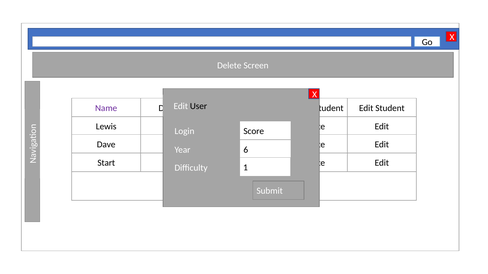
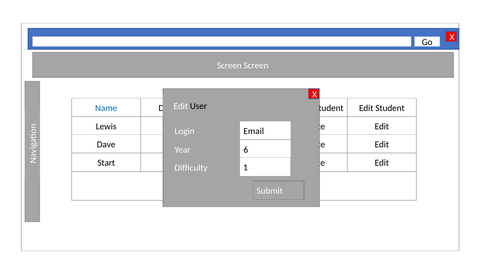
Delete at (229, 65): Delete -> Screen
Name colour: purple -> blue
Score at (254, 131): Score -> Email
